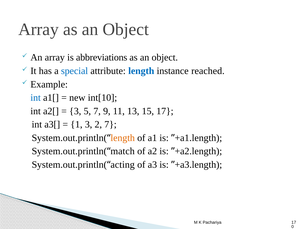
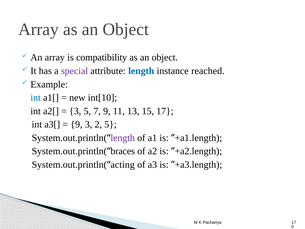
abbreviations: abbreviations -> compatibility
special colour: blue -> purple
1 at (76, 124): 1 -> 9
2 7: 7 -> 5
length at (123, 138) colour: orange -> purple
match: match -> braces
